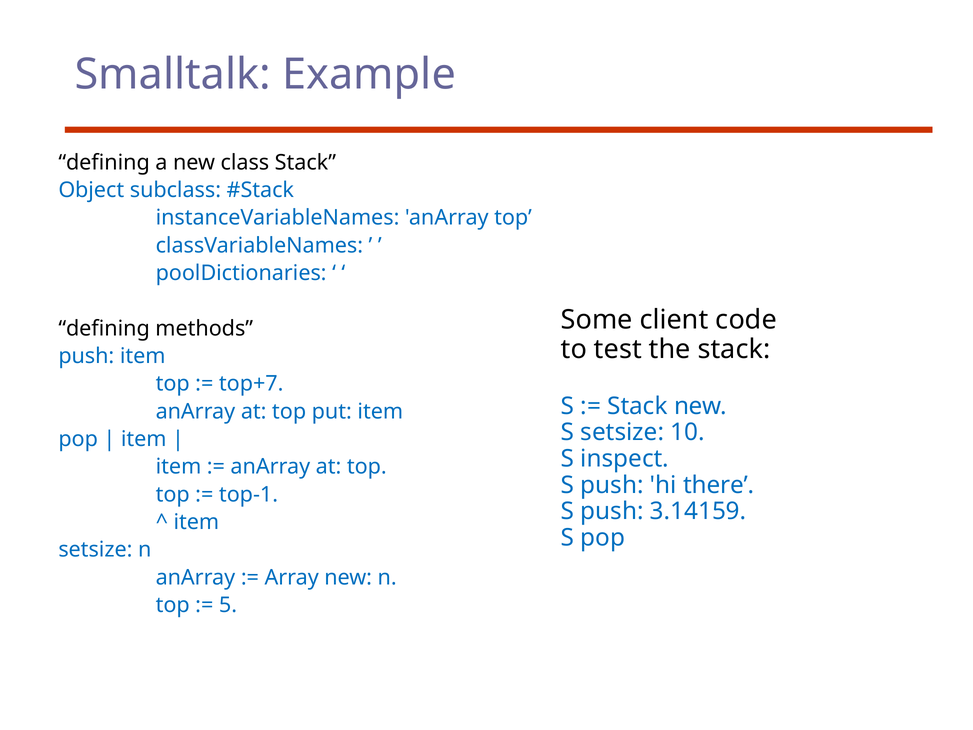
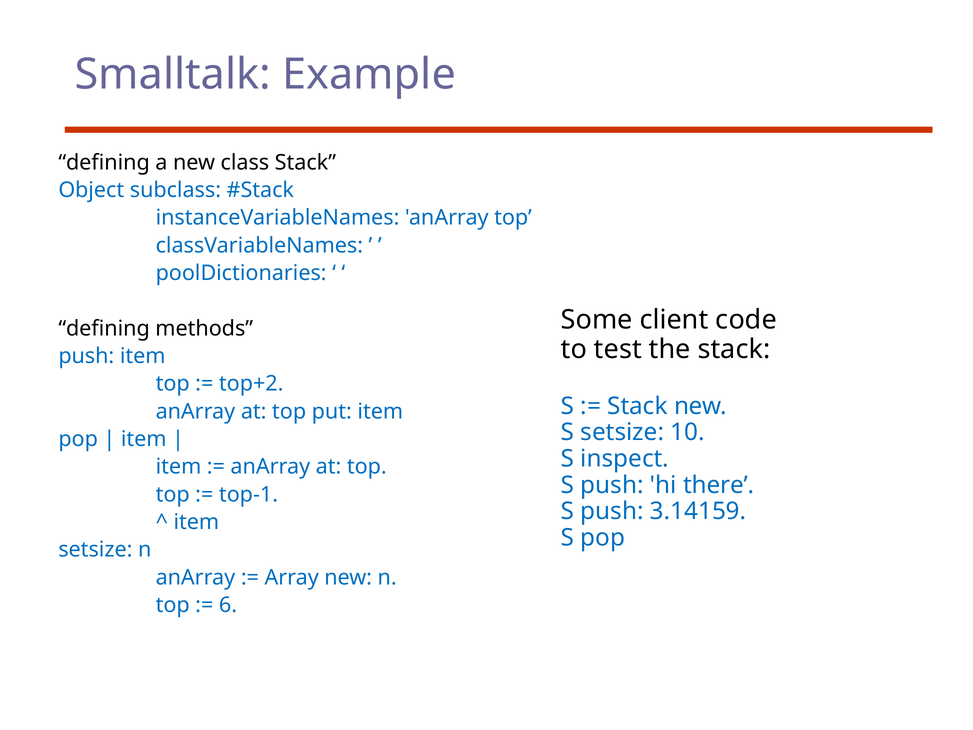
top+7: top+7 -> top+2
5: 5 -> 6
